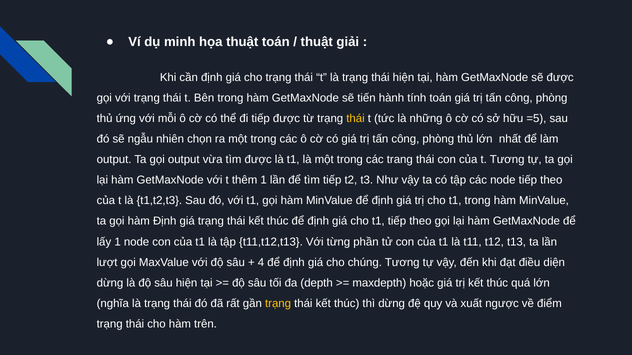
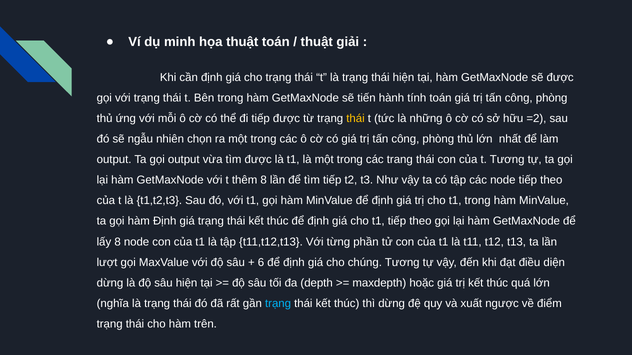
=5: =5 -> =2
thêm 1: 1 -> 8
lấy 1: 1 -> 8
4: 4 -> 6
trạng at (278, 304) colour: yellow -> light blue
